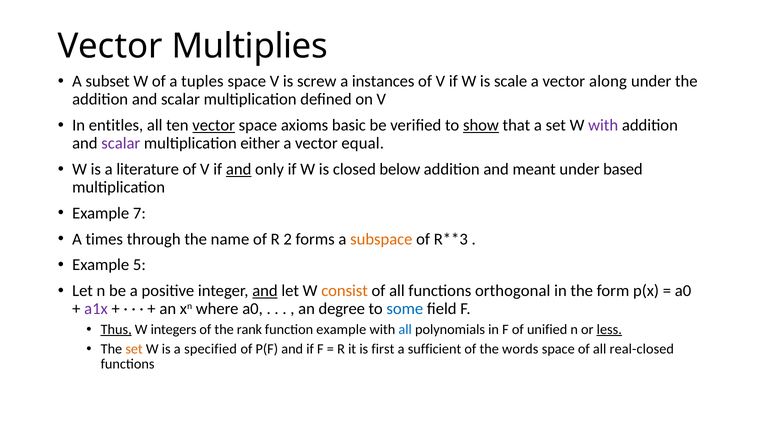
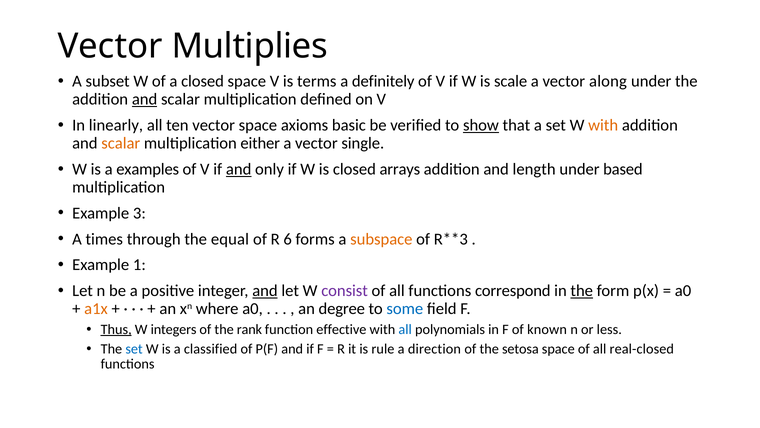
a tuples: tuples -> closed
screw: screw -> terms
instances: instances -> definitely
and at (145, 99) underline: none -> present
entitles: entitles -> linearly
vector at (214, 125) underline: present -> none
with at (603, 125) colour: purple -> orange
scalar at (121, 143) colour: purple -> orange
equal: equal -> single
literature: literature -> examples
below: below -> arrays
meant: meant -> length
7: 7 -> 3
name: name -> equal
2: 2 -> 6
5: 5 -> 1
consist colour: orange -> purple
orthogonal: orthogonal -> correspond
the at (582, 290) underline: none -> present
a1x colour: purple -> orange
function example: example -> effective
unified: unified -> known
less underline: present -> none
set at (134, 348) colour: orange -> blue
specified: specified -> classified
first: first -> rule
sufficient: sufficient -> direction
words: words -> setosa
